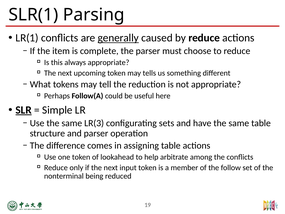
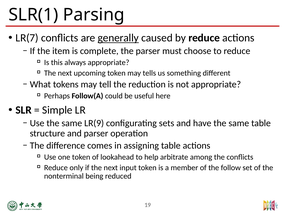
LR(1: LR(1 -> LR(7
SLR underline: present -> none
LR(3: LR(3 -> LR(9
